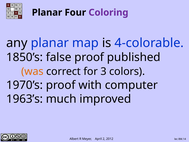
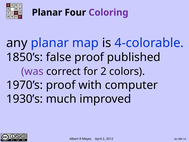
was colour: orange -> purple
for 3: 3 -> 2
1963’s: 1963’s -> 1930’s
